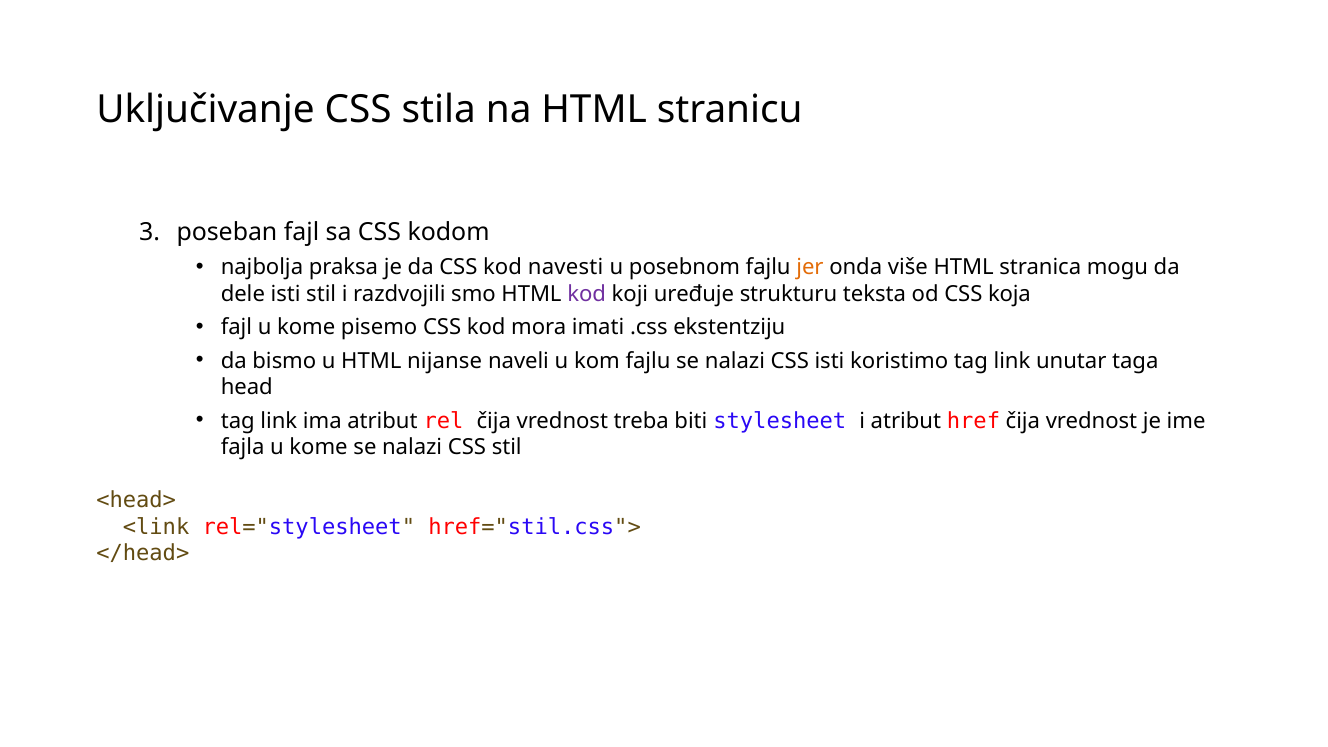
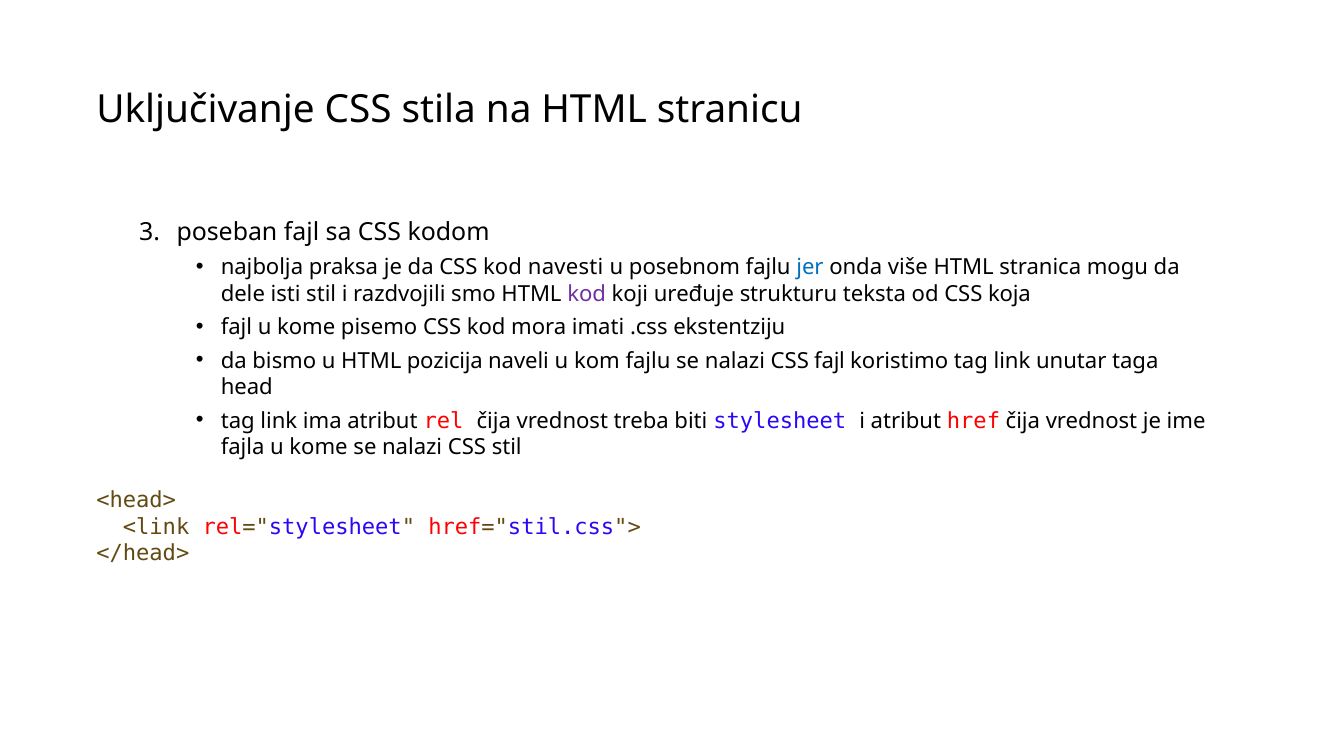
jer colour: orange -> blue
nijanse: nijanse -> pozicija
CSS isti: isti -> fajl
